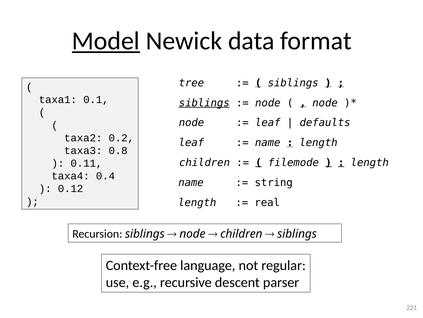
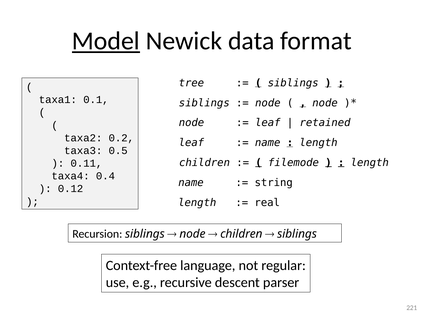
siblings at (204, 103) underline: present -> none
defaults: defaults -> retained
0.8: 0.8 -> 0.5
